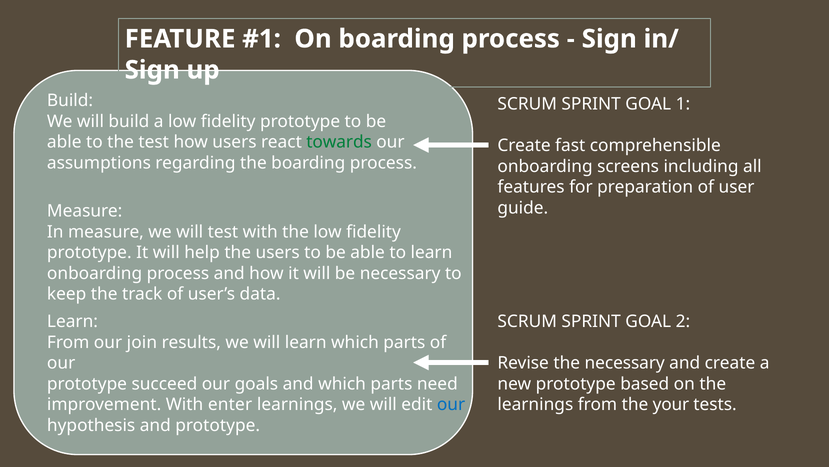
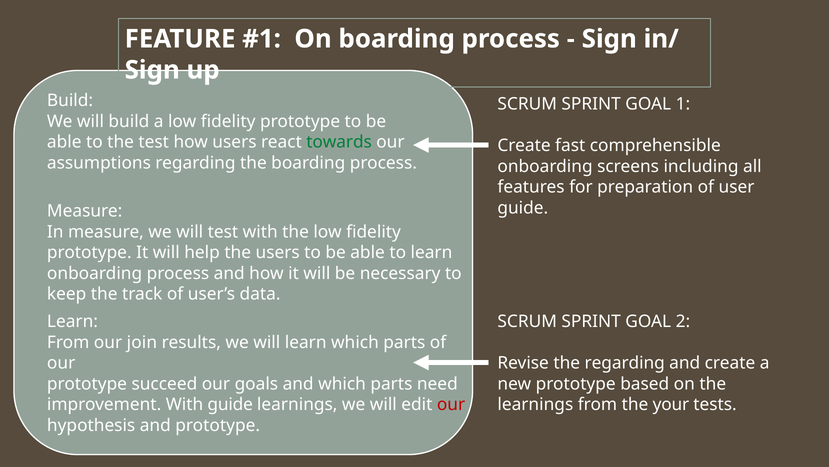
the necessary: necessary -> regarding
With enter: enter -> guide
our at (451, 404) colour: blue -> red
